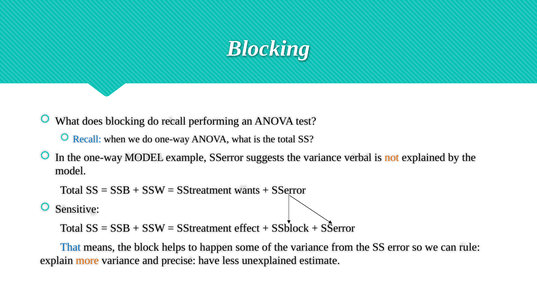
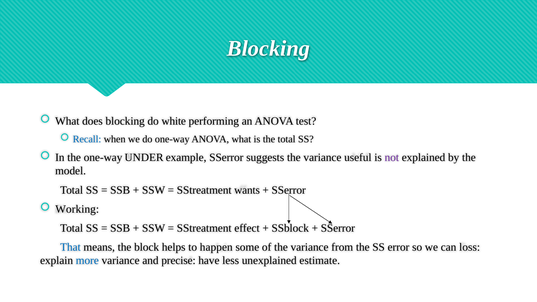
do recall: recall -> white
one-way MODEL: MODEL -> UNDER
verbal: verbal -> useful
not colour: orange -> purple
Sensitive: Sensitive -> Working
rule: rule -> loss
more colour: orange -> blue
